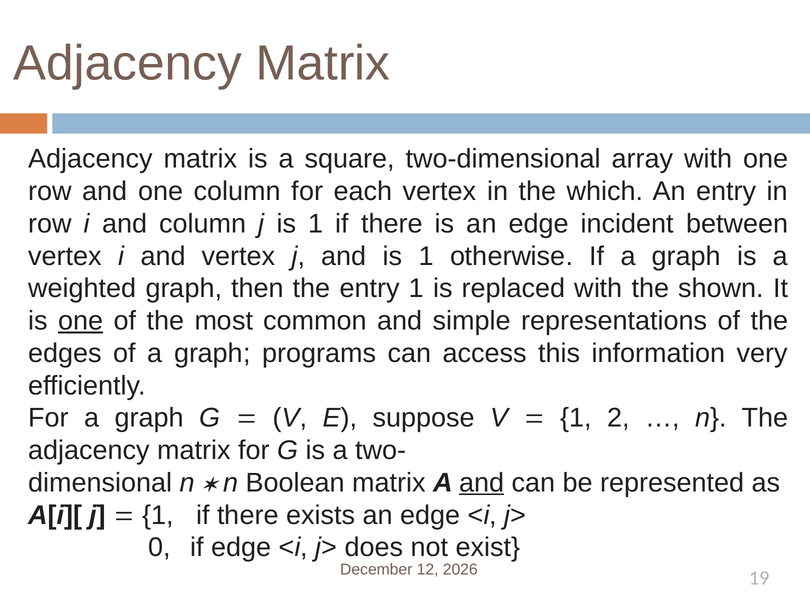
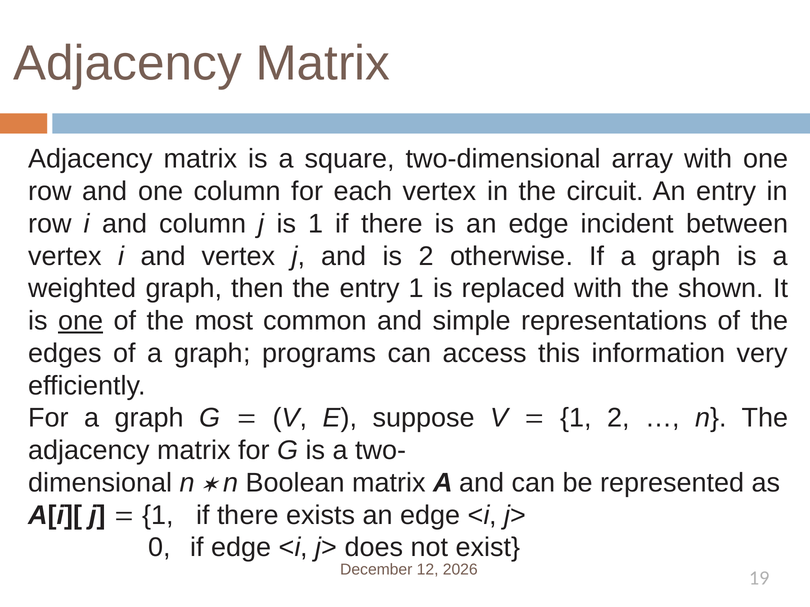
which: which -> circuit
and is 1: 1 -> 2
and at (482, 483) underline: present -> none
